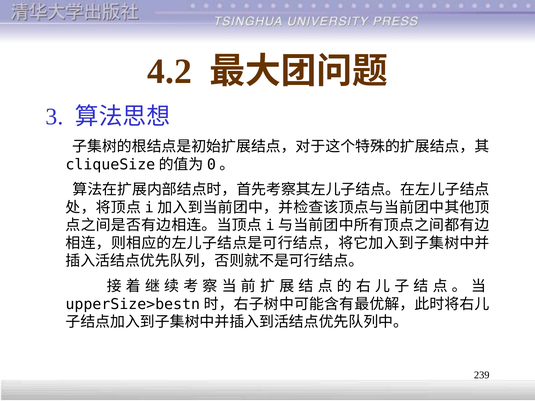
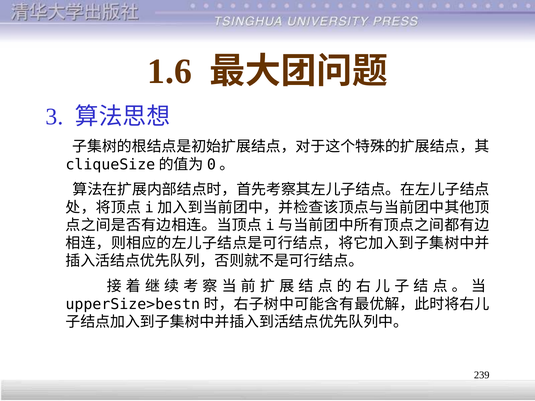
4.2: 4.2 -> 1.6
